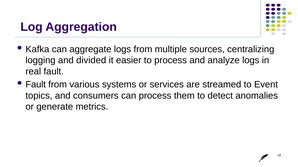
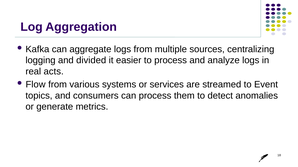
real fault: fault -> acts
Fault at (36, 85): Fault -> Flow
